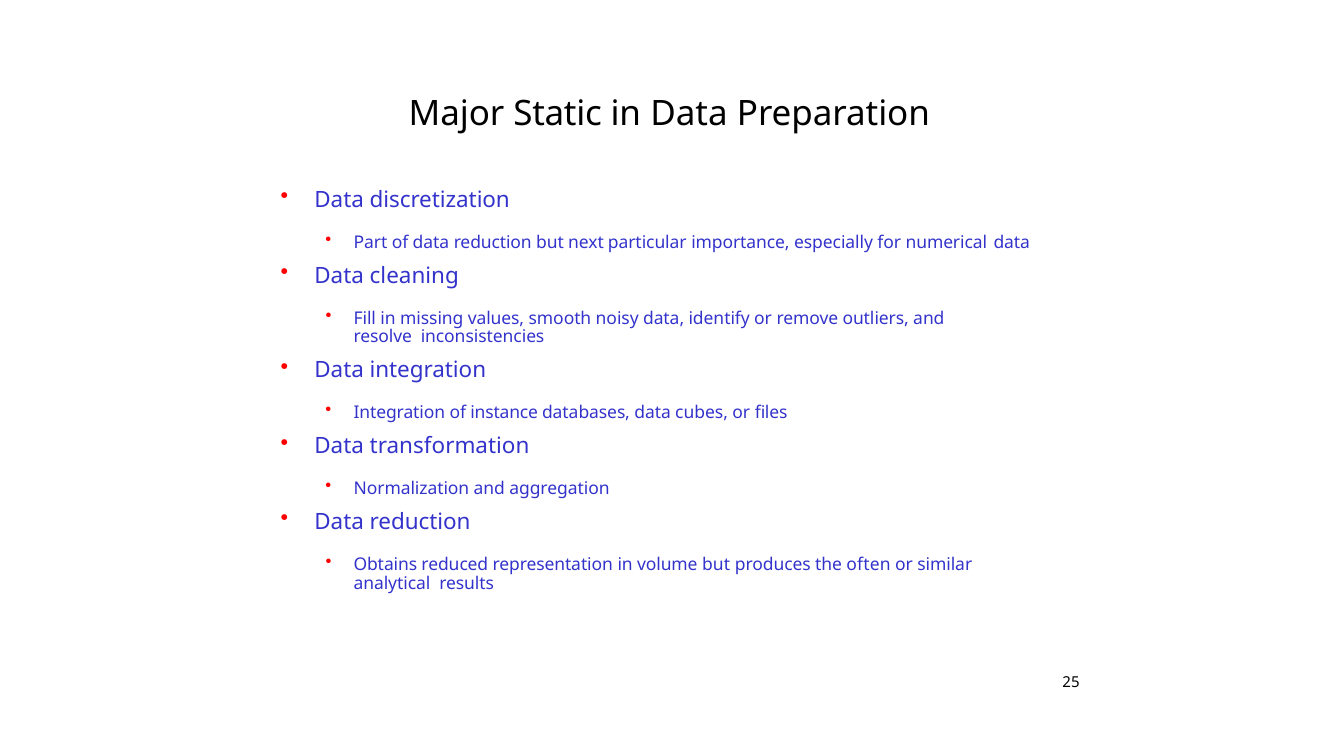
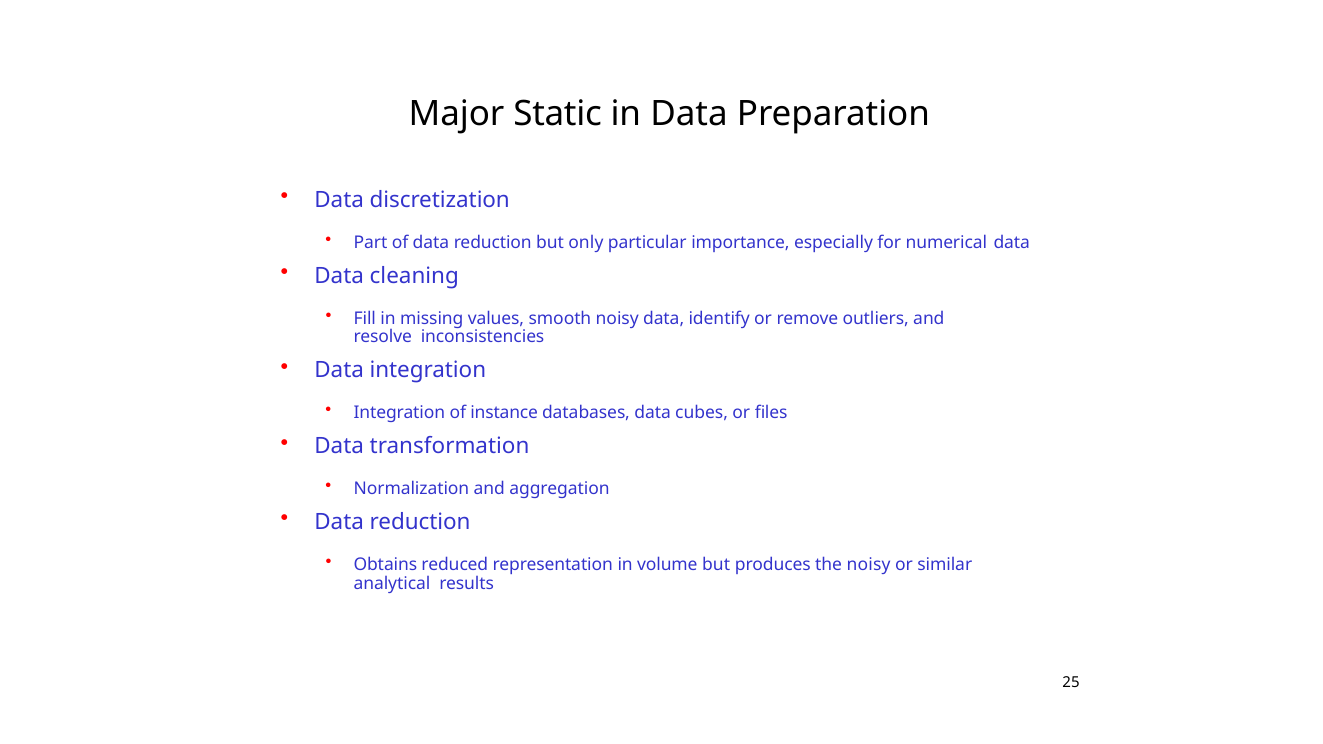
next: next -> only
the often: often -> noisy
